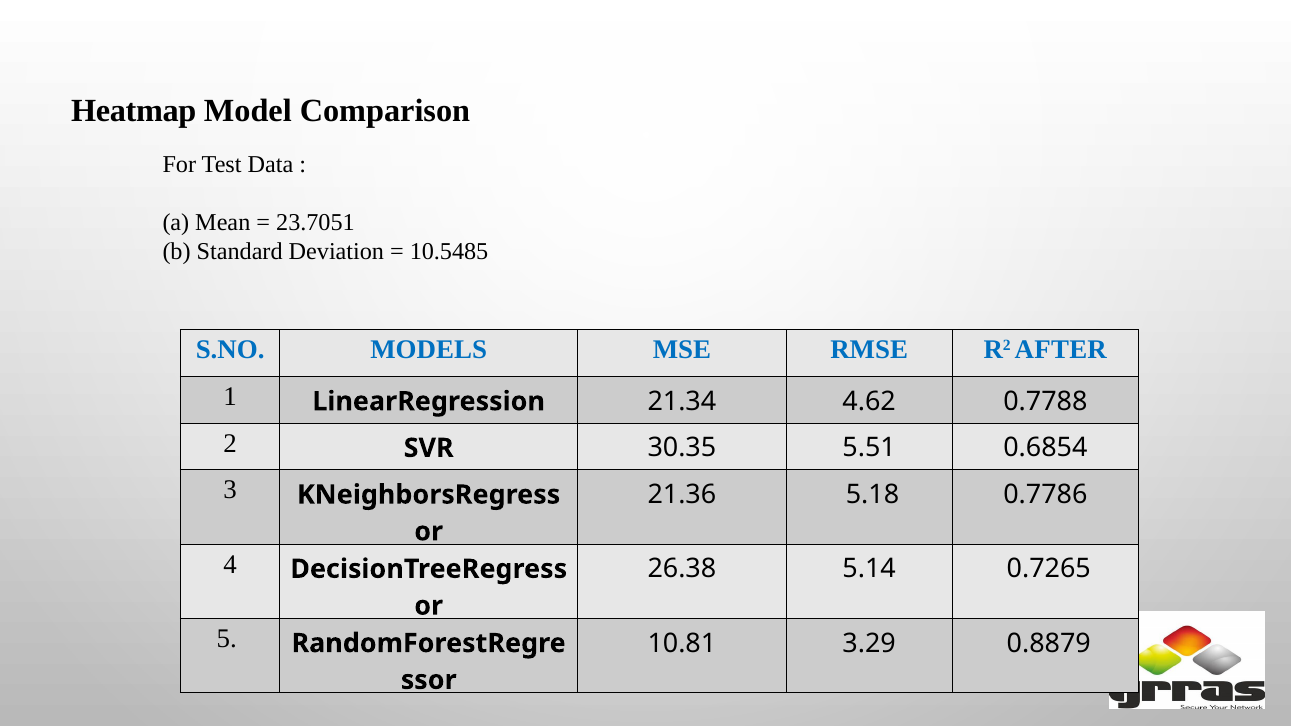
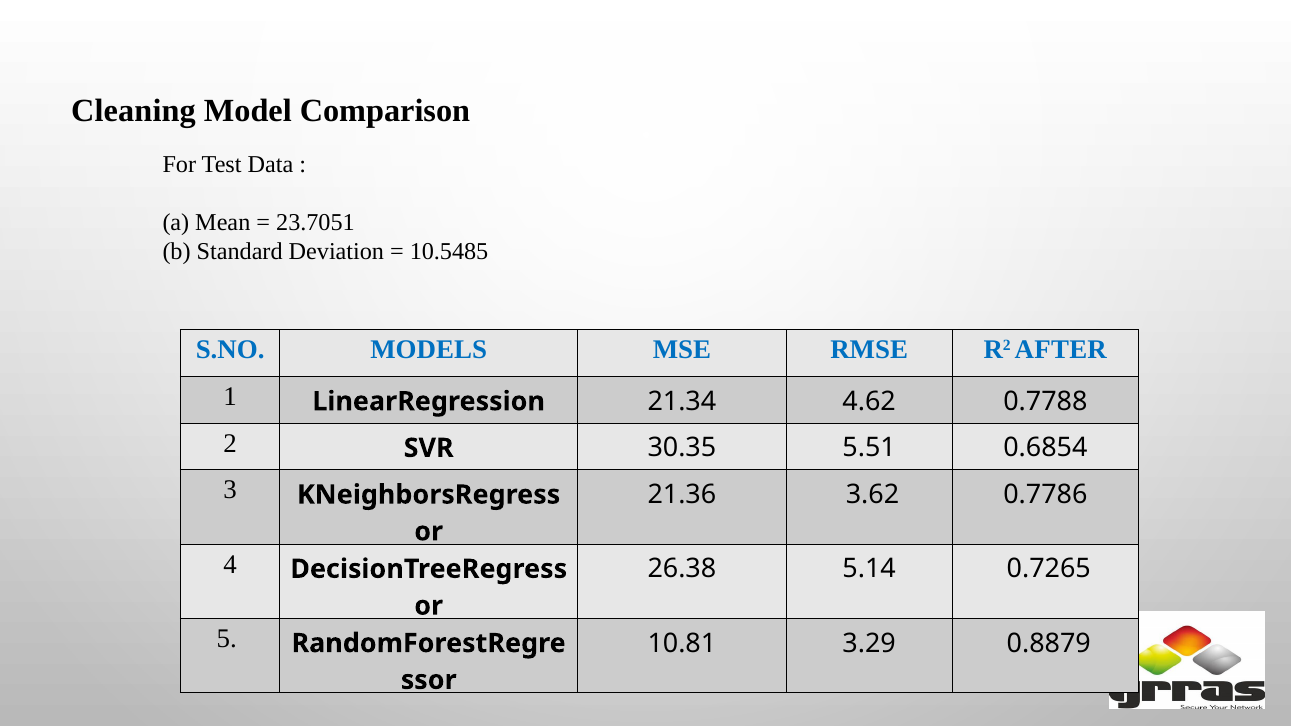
Heatmap: Heatmap -> Cleaning
5.18: 5.18 -> 3.62
